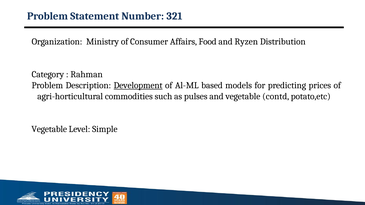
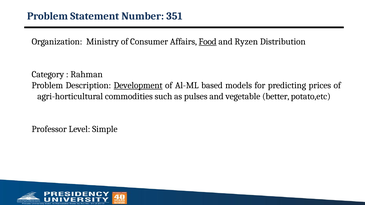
321: 321 -> 351
Food underline: none -> present
contd: contd -> better
Vegetable at (49, 129): Vegetable -> Professor
